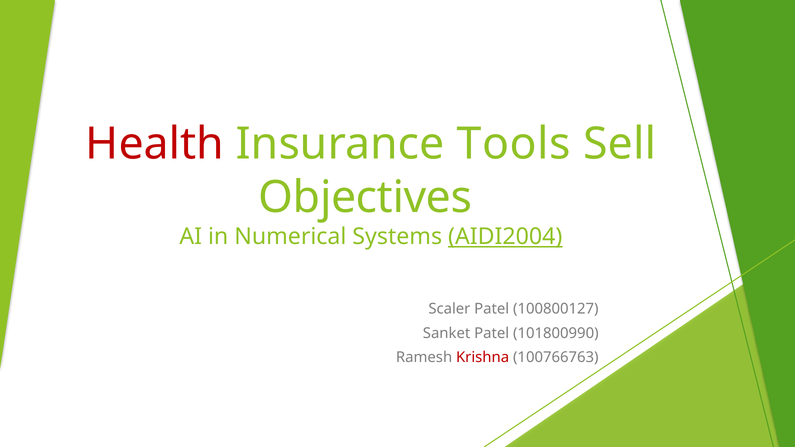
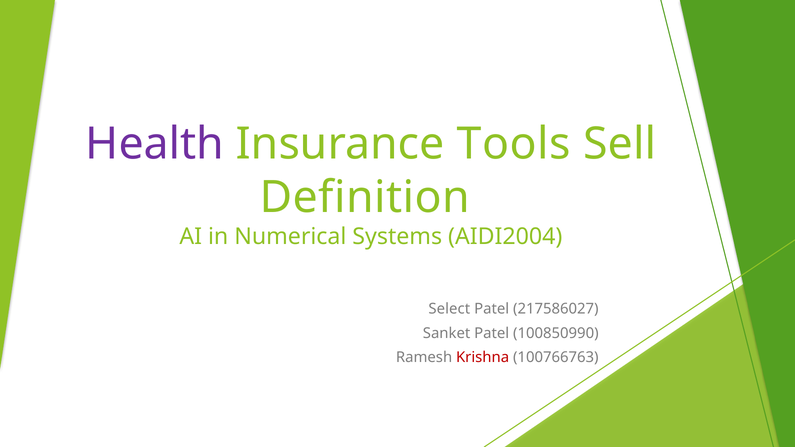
Health colour: red -> purple
Objectives: Objectives -> Definition
AIDI2004 underline: present -> none
Scaler: Scaler -> Select
100800127: 100800127 -> 217586027
101800990: 101800990 -> 100850990
